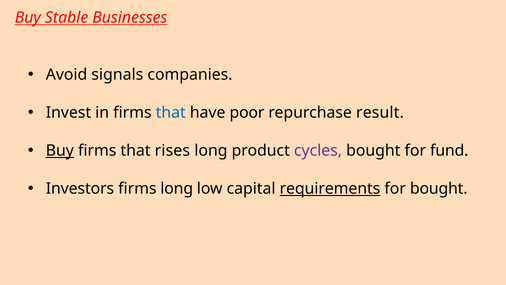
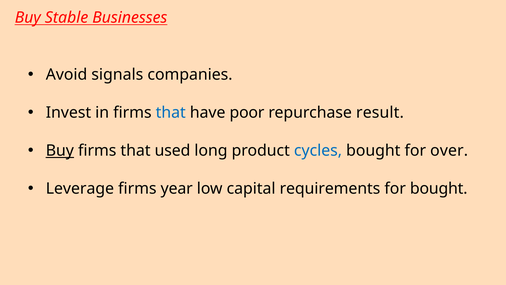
rises: rises -> used
cycles colour: purple -> blue
fund: fund -> over
Investors: Investors -> Leverage
firms long: long -> year
requirements underline: present -> none
